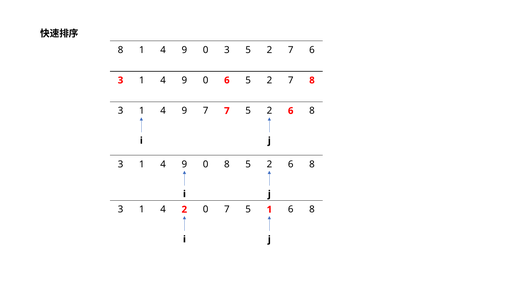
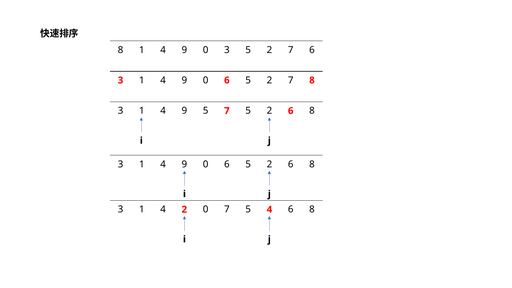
9 7: 7 -> 5
8 at (227, 164): 8 -> 6
5 1: 1 -> 4
